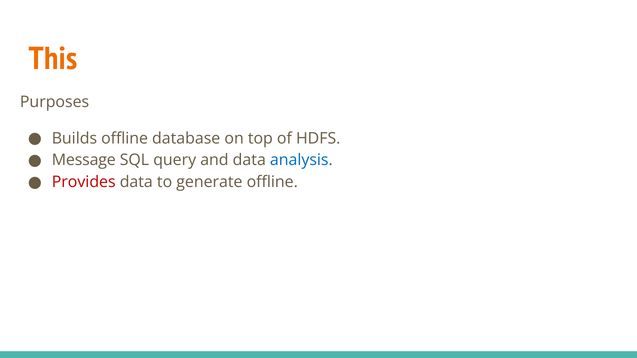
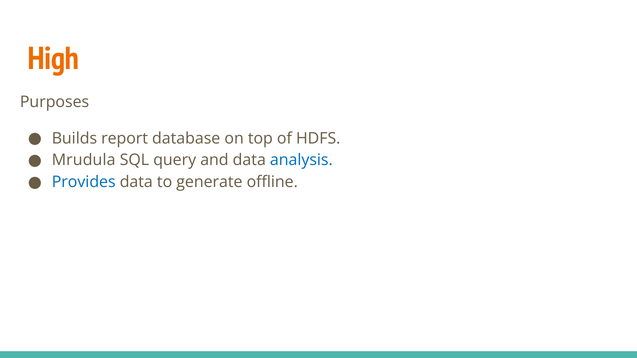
This: This -> High
Builds offline: offline -> report
Message: Message -> Mrudula
Provides colour: red -> blue
